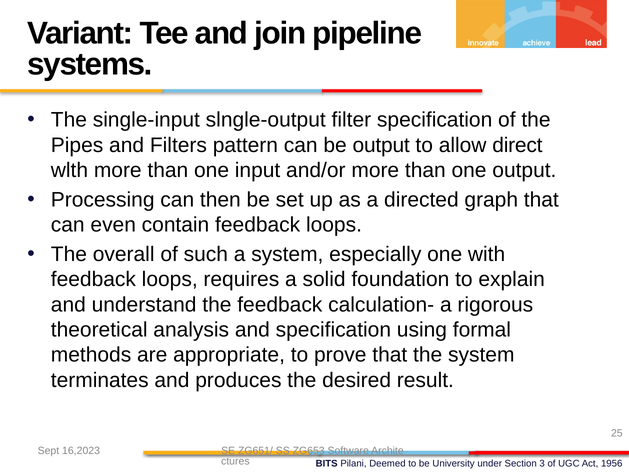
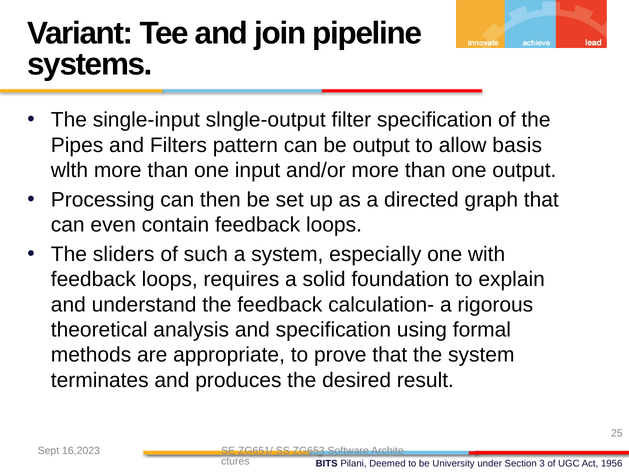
direct: direct -> basis
overall: overall -> sliders
